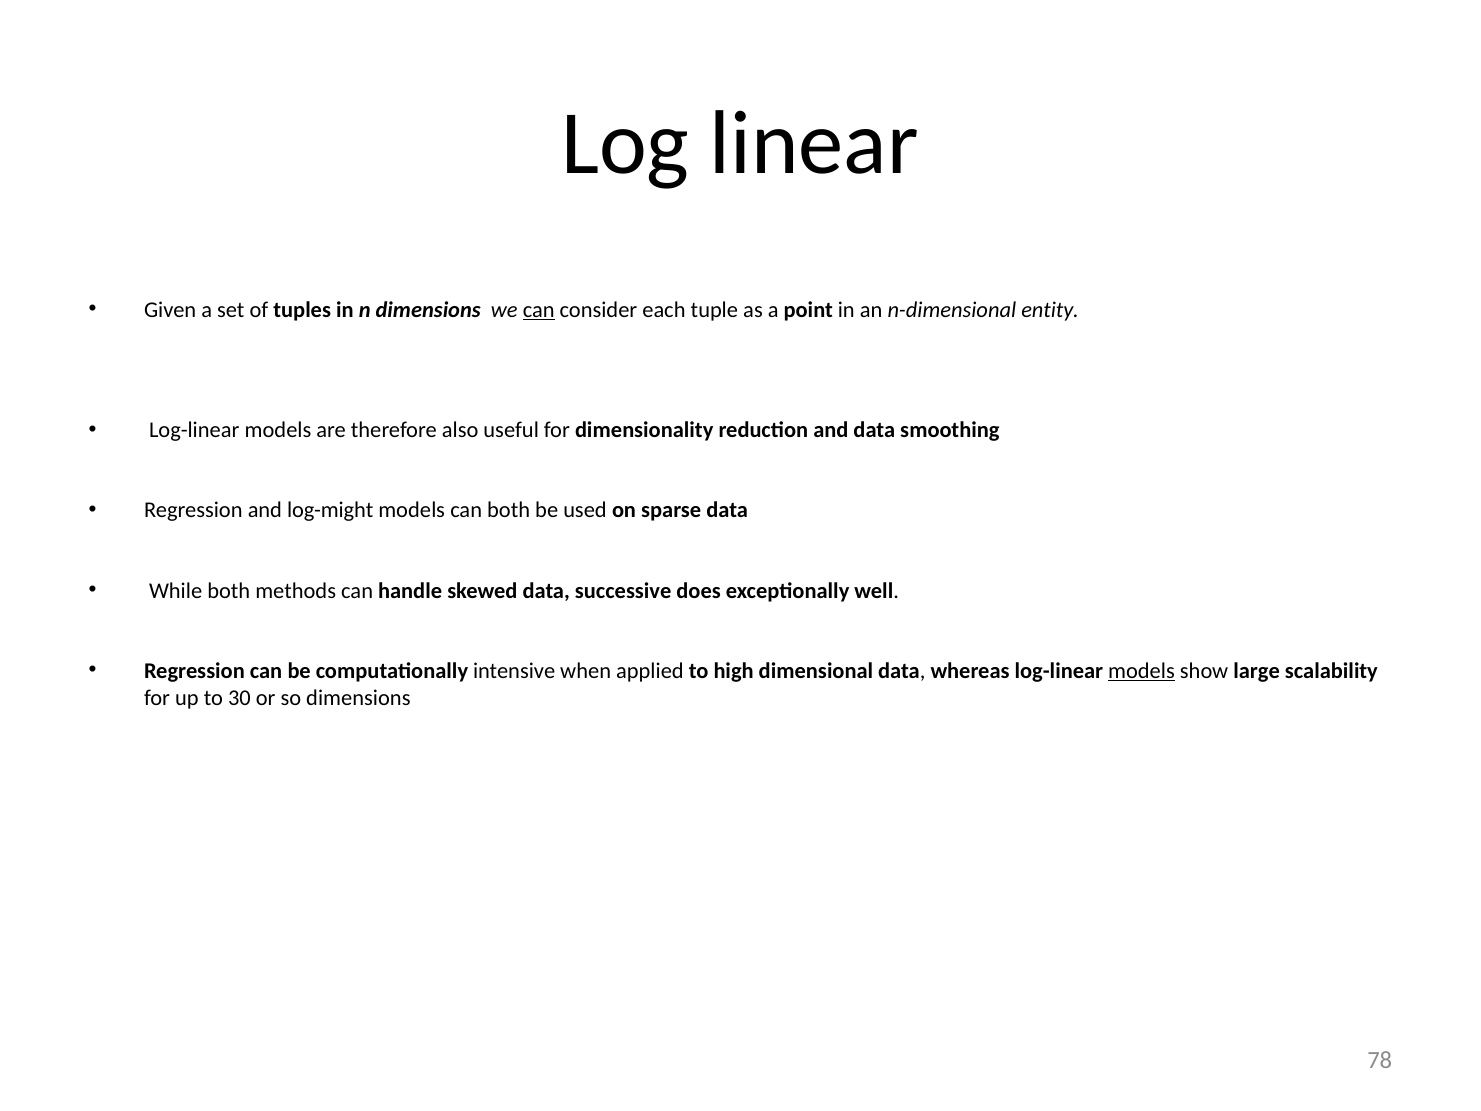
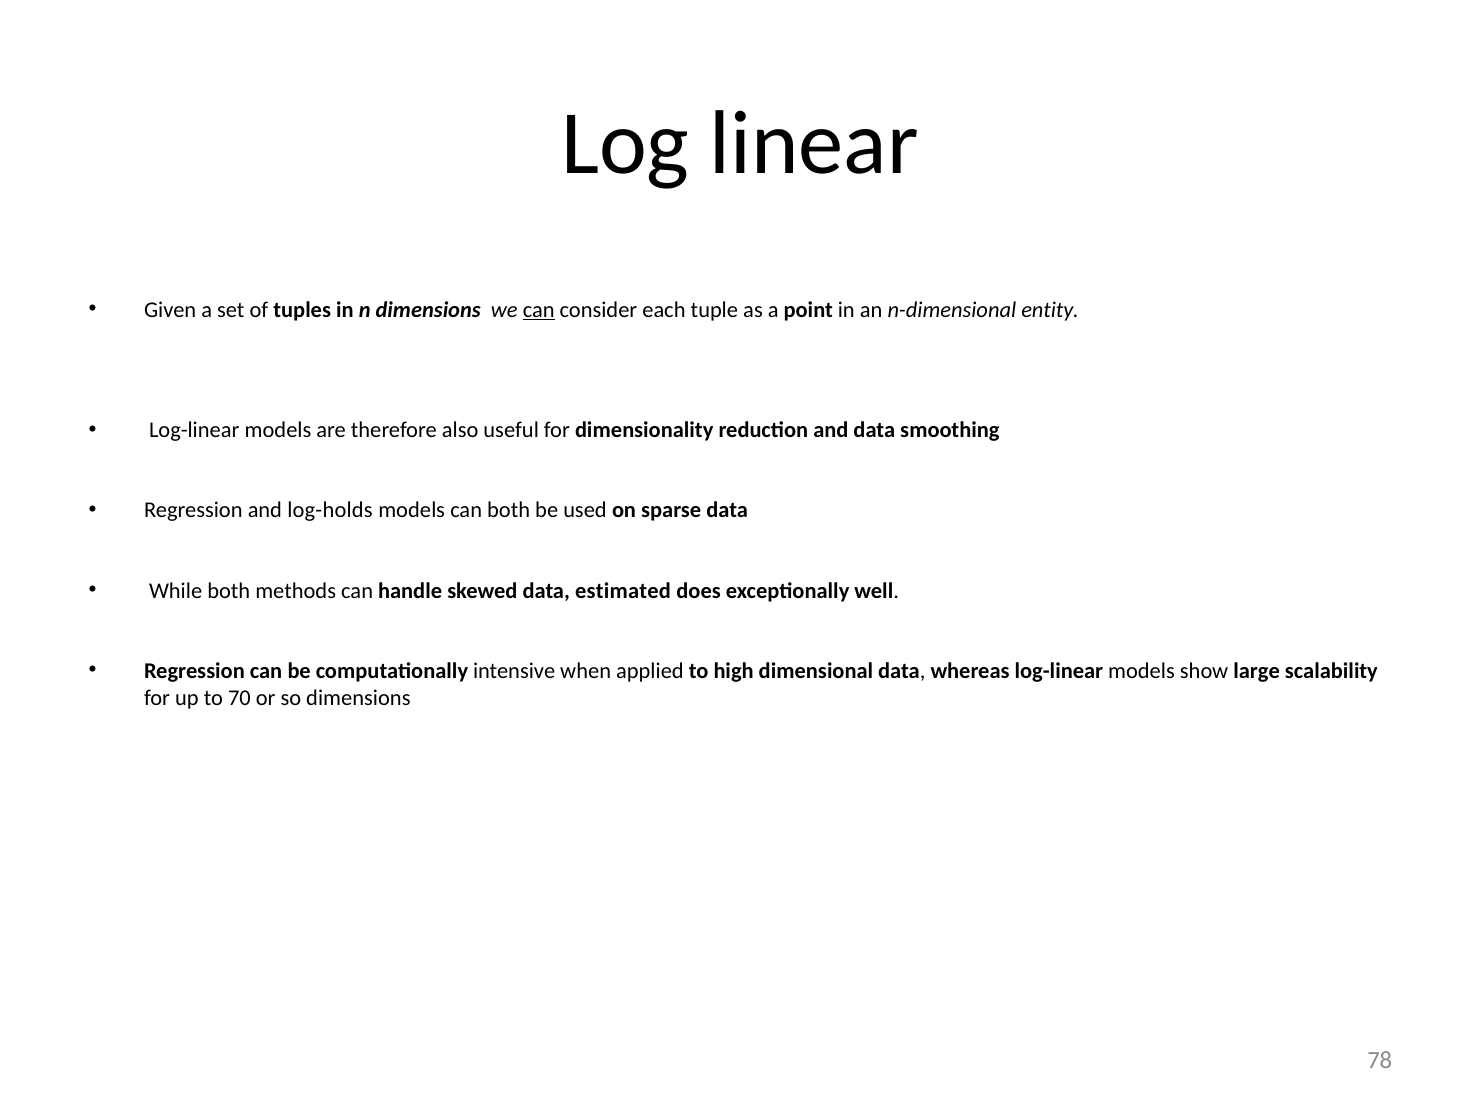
log-might: log-might -> log-holds
successive: successive -> estimated
models at (1142, 671) underline: present -> none
30: 30 -> 70
